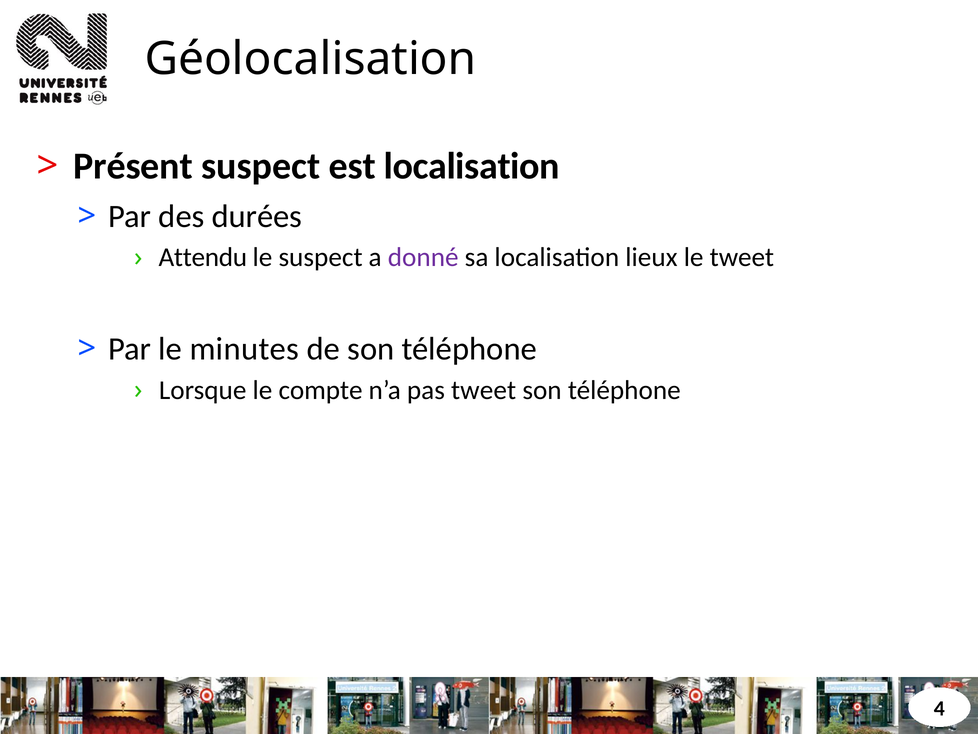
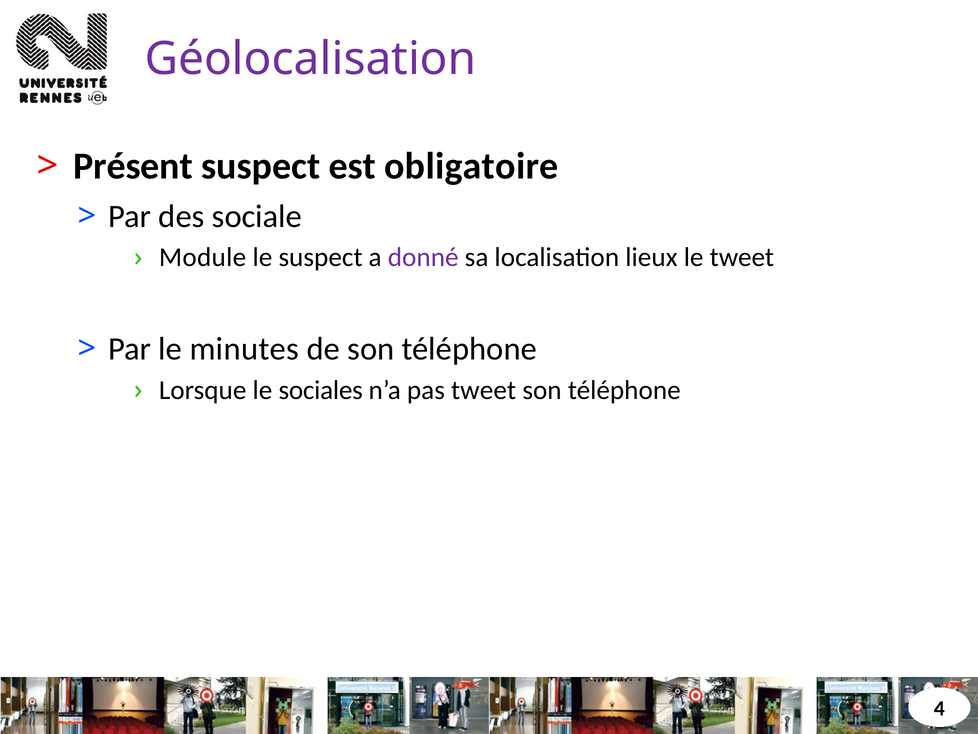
Géolocalisation colour: black -> purple
est localisation: localisation -> obligatoire
durées: durées -> sociale
Attendu: Attendu -> Module
compte: compte -> sociales
